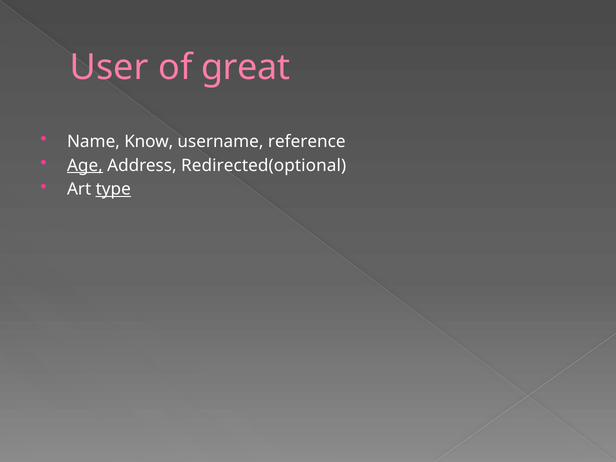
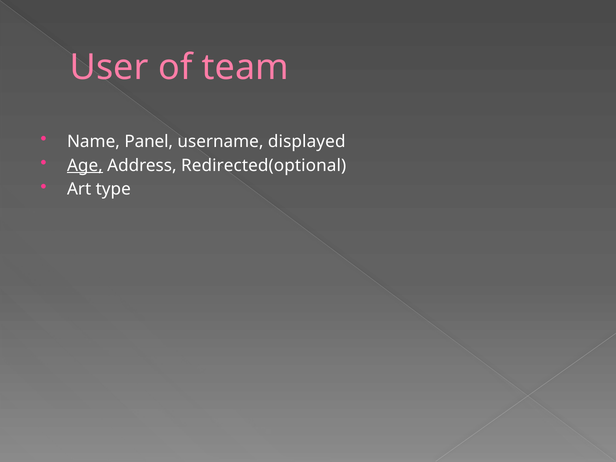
great: great -> team
Know: Know -> Panel
reference: reference -> displayed
type underline: present -> none
